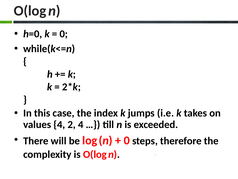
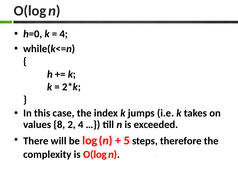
0 at (64, 34): 0 -> 4
values 4: 4 -> 8
0 at (127, 140): 0 -> 5
